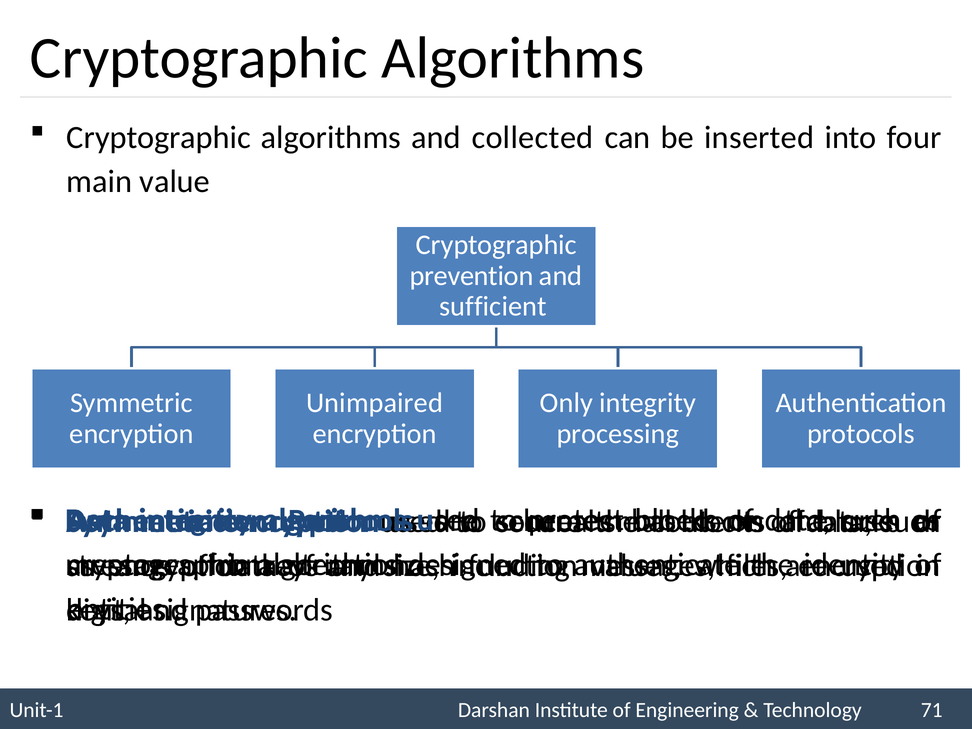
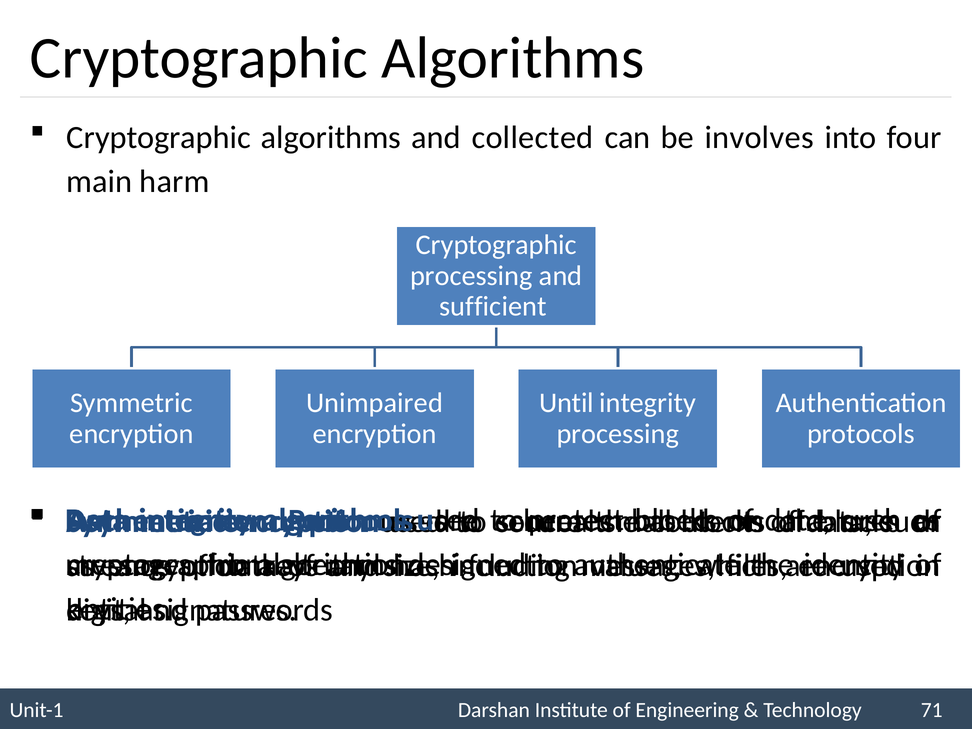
inserted: inserted -> involves
value: value -> harm
prevention at (471, 276): prevention -> processing
Only: Only -> Until
